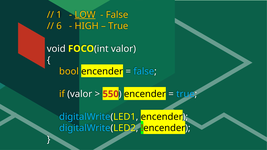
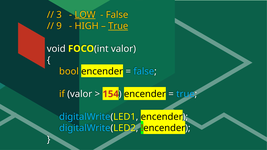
1: 1 -> 3
6: 6 -> 9
True at (118, 26) underline: none -> present
550: 550 -> 154
